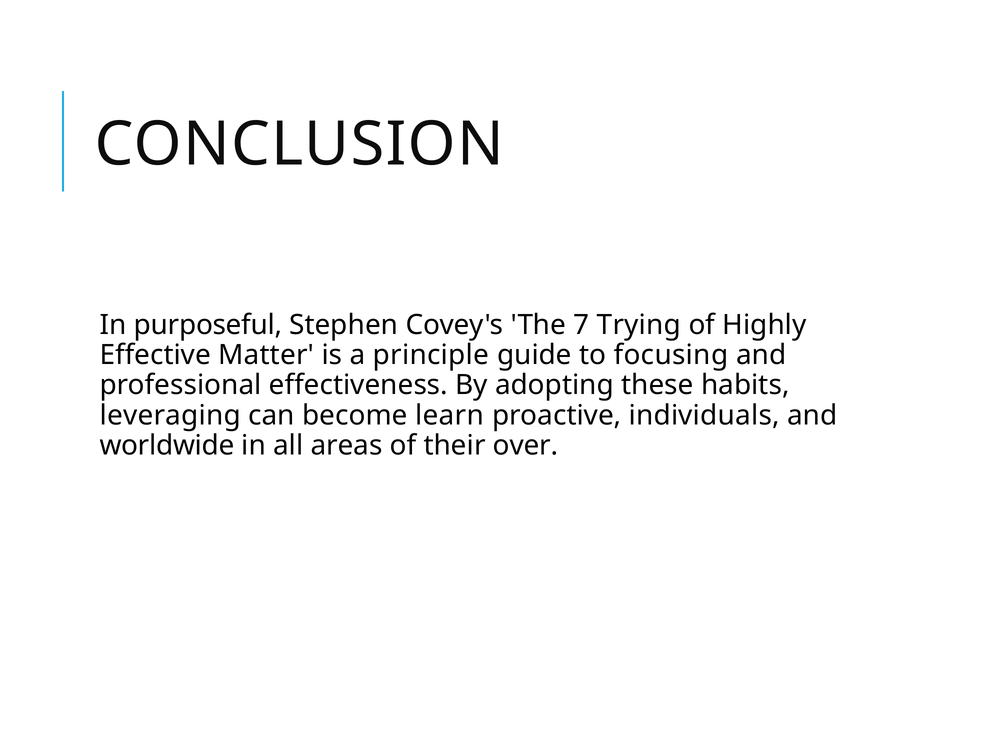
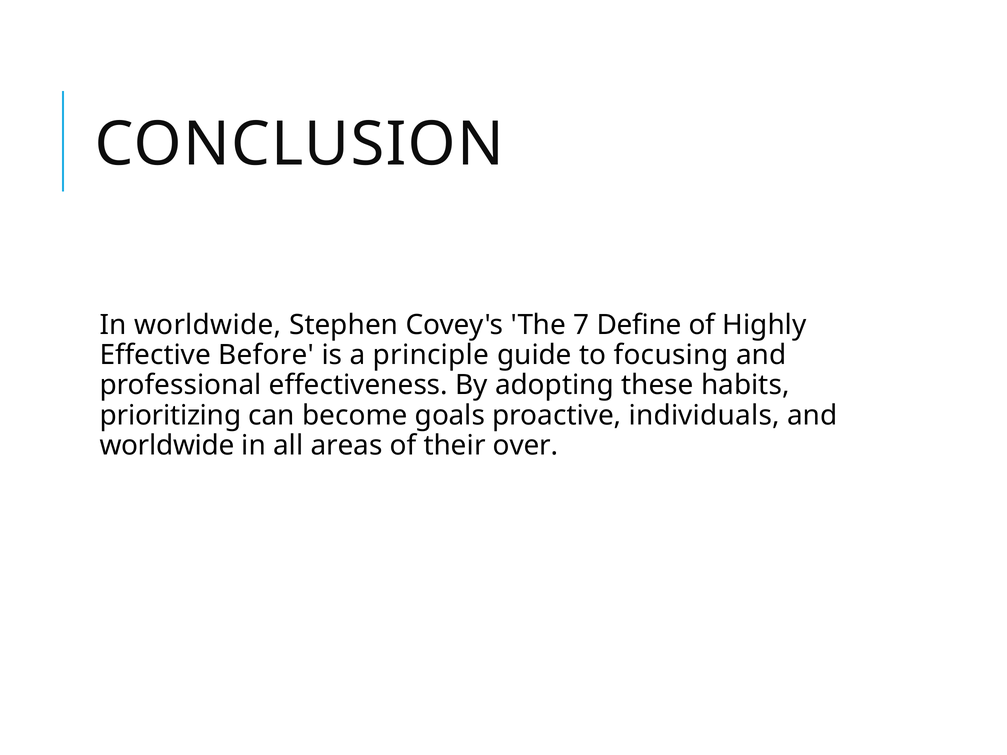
In purposeful: purposeful -> worldwide
Trying: Trying -> Define
Matter: Matter -> Before
leveraging: leveraging -> prioritizing
learn: learn -> goals
